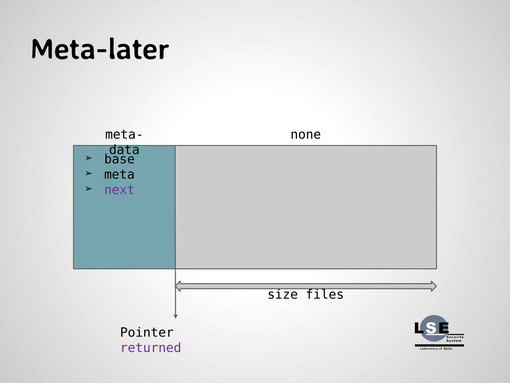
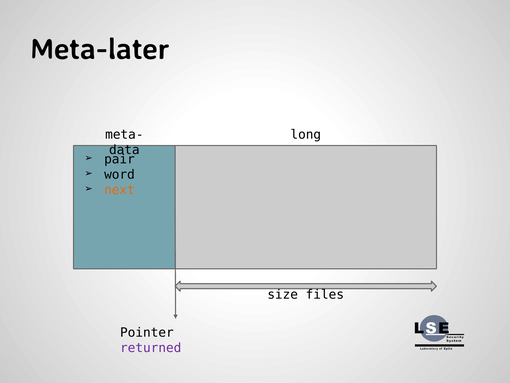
none: none -> long
base: base -> pair
meta: meta -> word
next colour: purple -> orange
